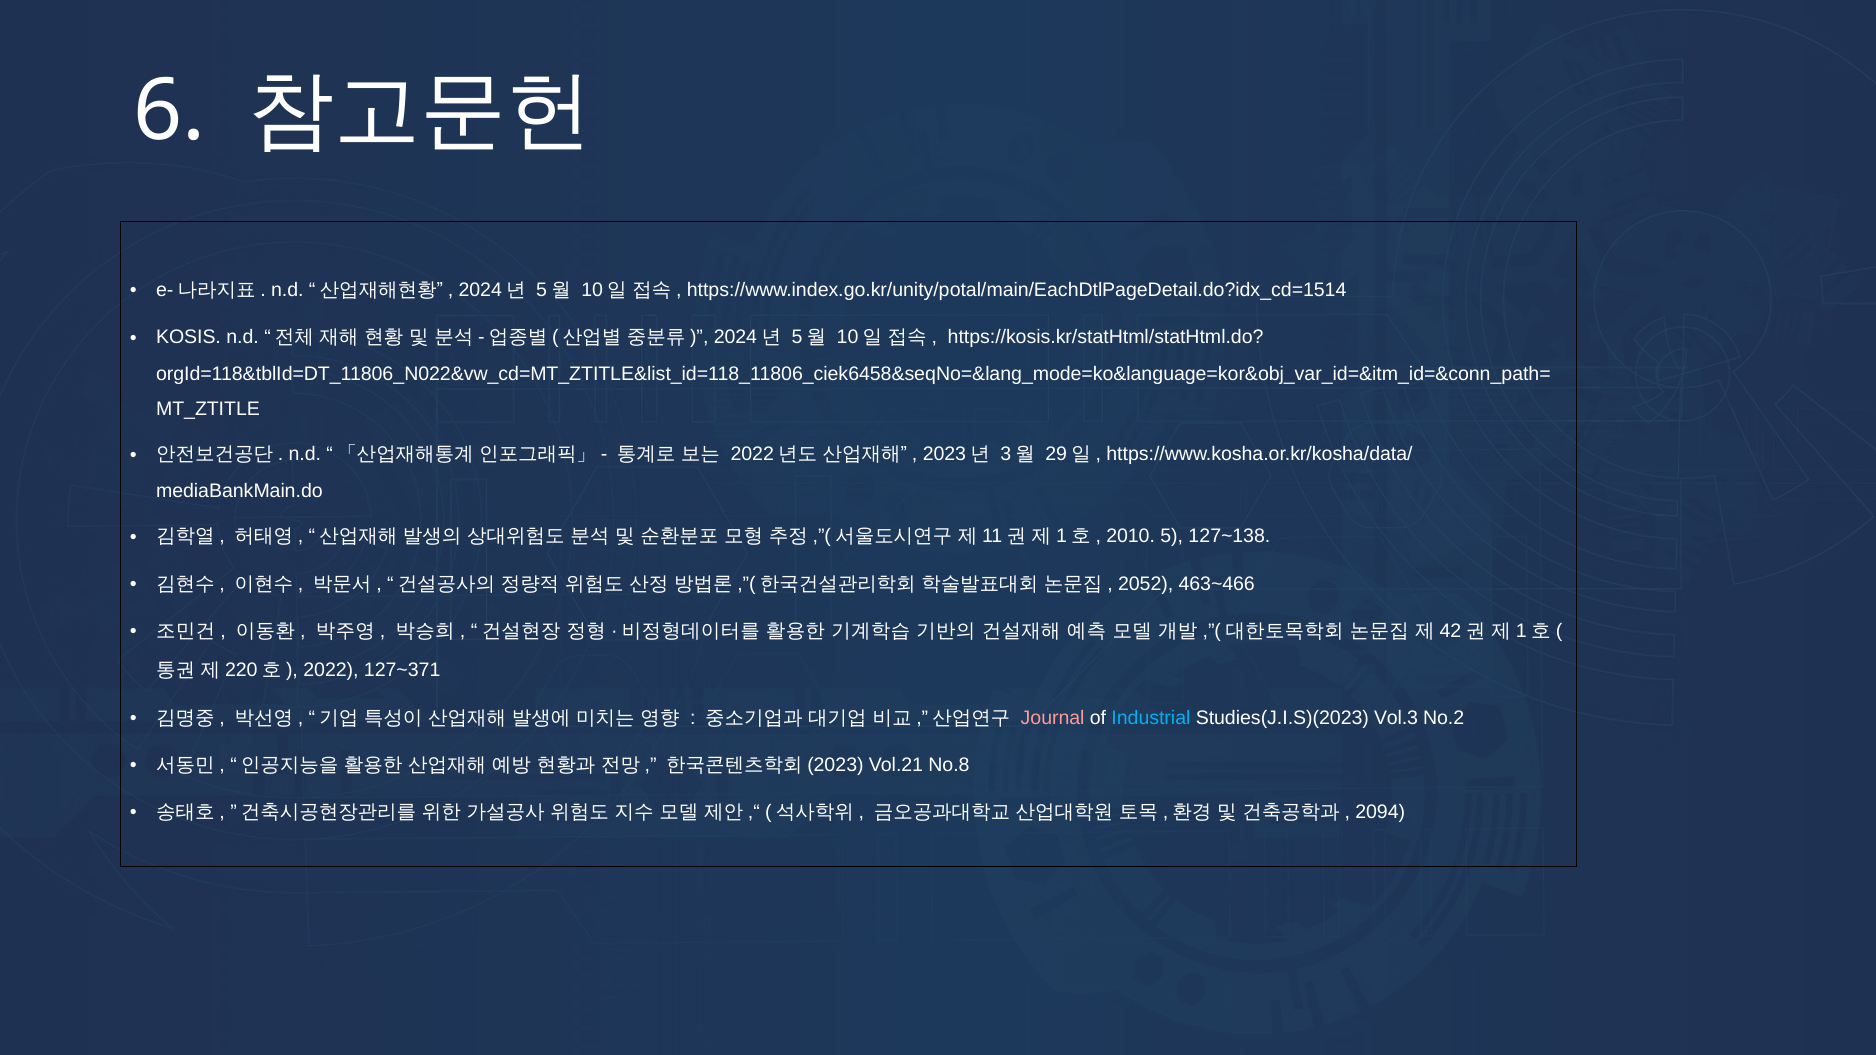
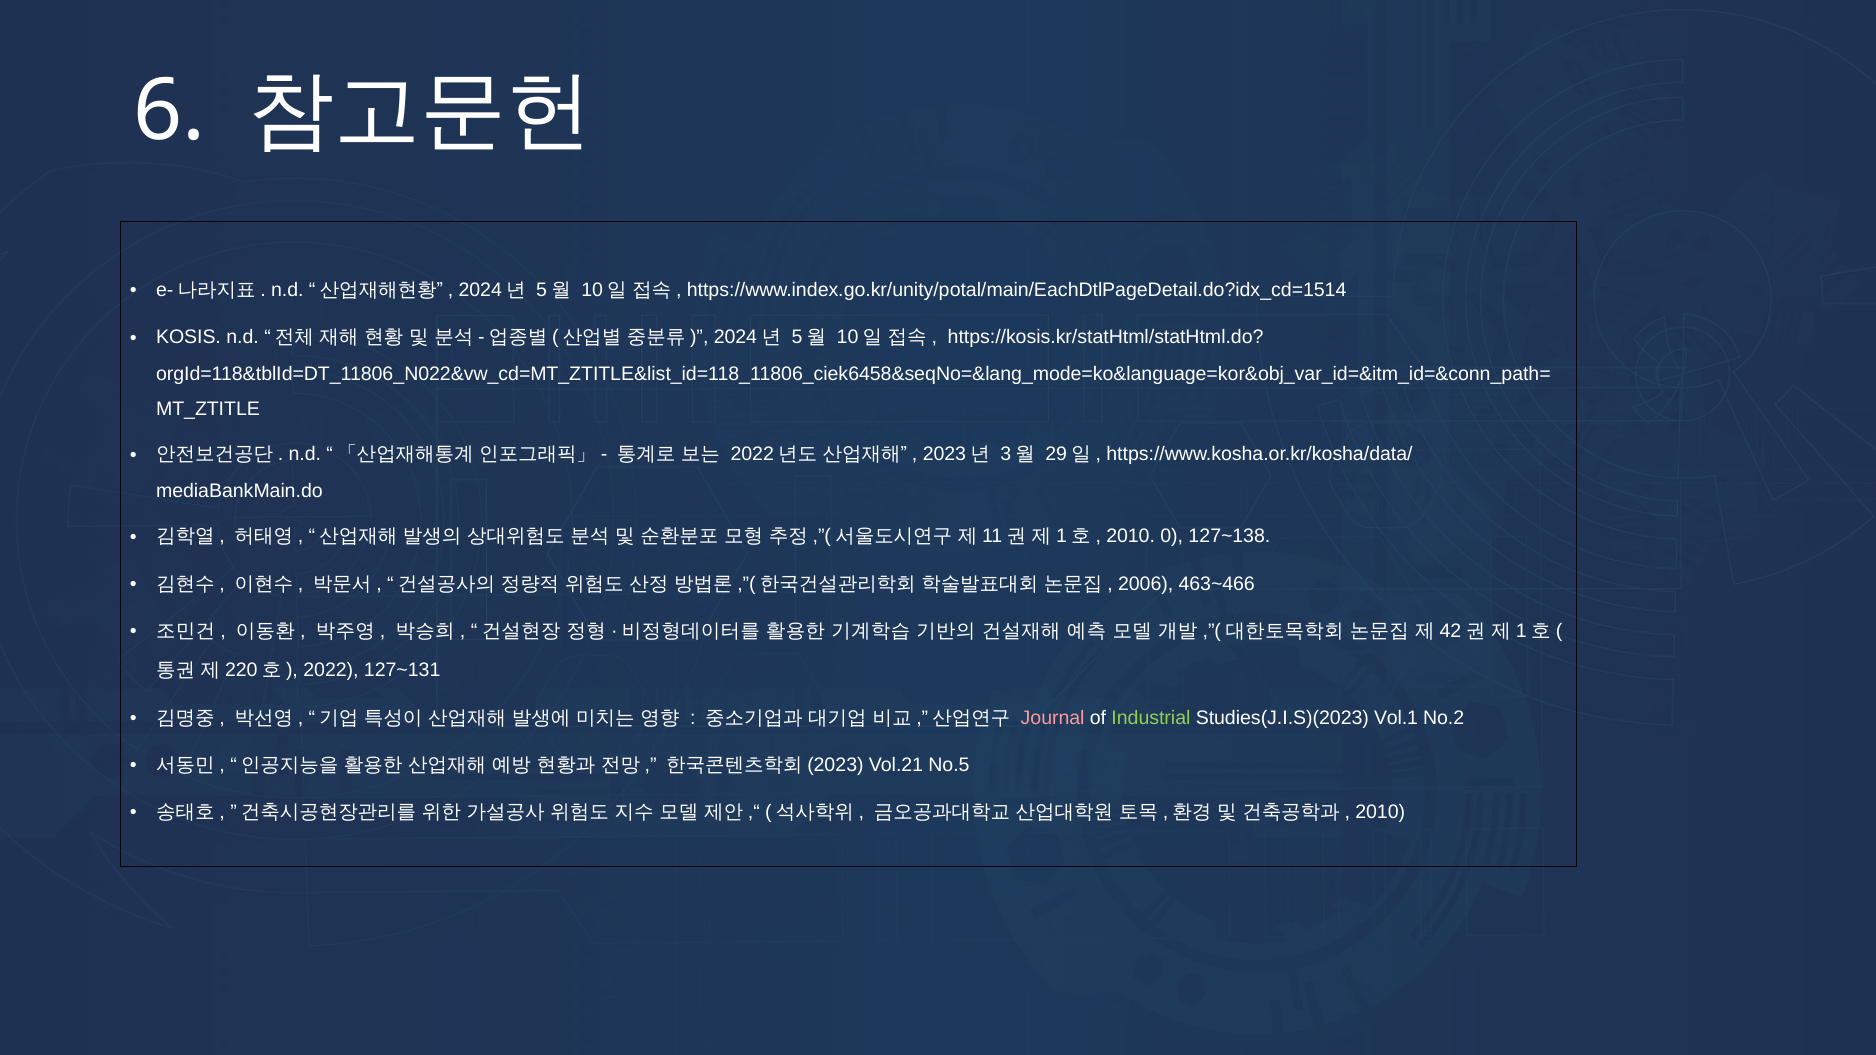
5: 5 -> 0
2052: 2052 -> 2006
127~371: 127~371 -> 127~131
Industrial colour: light blue -> light green
Vol.3: Vol.3 -> Vol.1
No.8: No.8 -> No.5
2094 at (1380, 812): 2094 -> 2010
